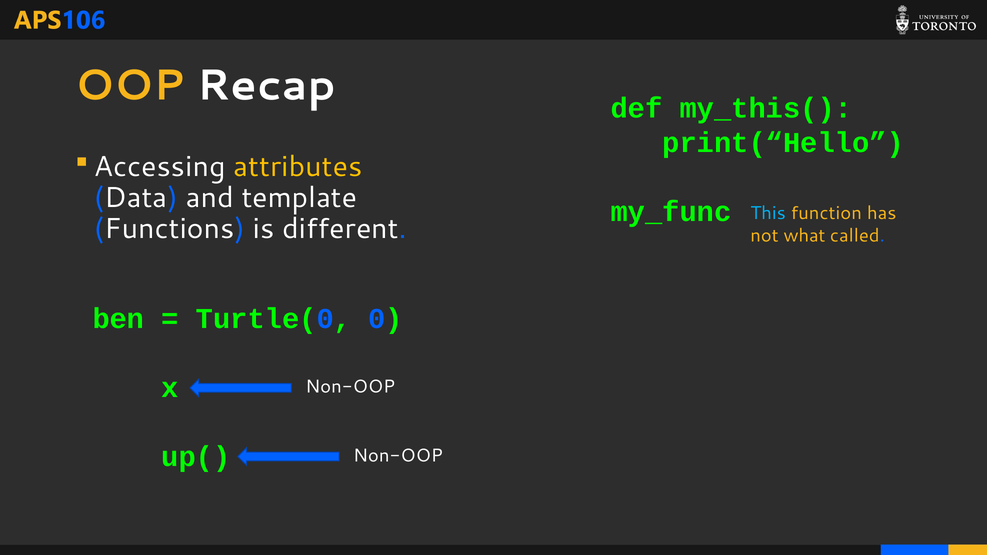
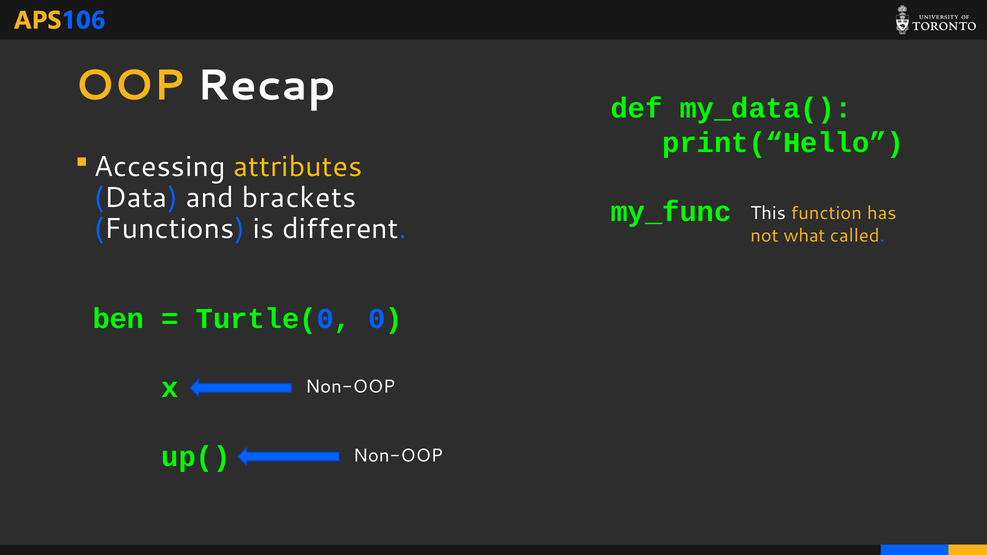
my_this(: my_this( -> my_data(
template: template -> brackets
This colour: light blue -> white
